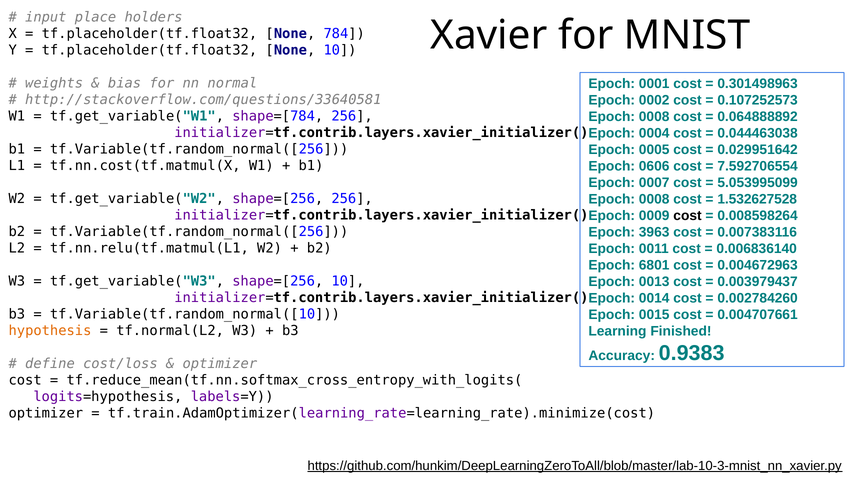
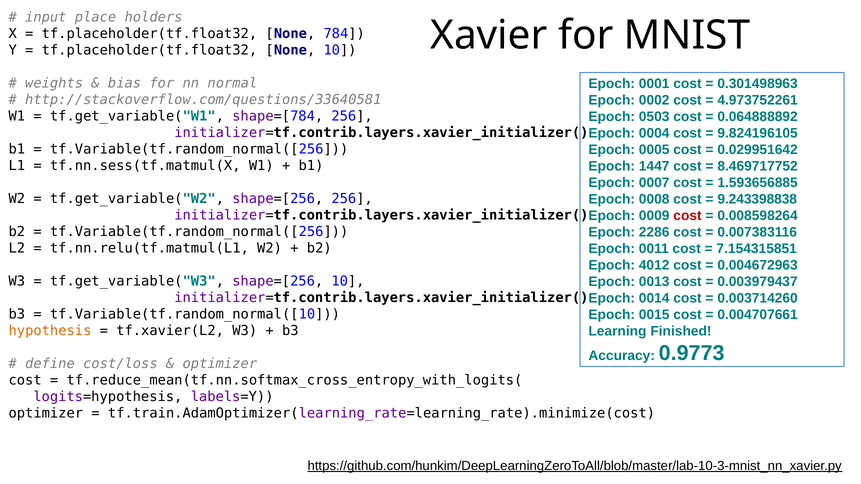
0.107252573: 0.107252573 -> 4.973752261
0008 at (654, 117): 0008 -> 0503
0.044463038: 0.044463038 -> 9.824196105
tf.nn.cost(tf.matmul(X: tf.nn.cost(tf.matmul(X -> tf.nn.sess(tf.matmul(X
0606: 0606 -> 1447
7.592706554: 7.592706554 -> 8.469717752
5.053995099: 5.053995099 -> 1.593656885
1.532627528: 1.532627528 -> 9.243398838
cost at (687, 216) colour: black -> red
3963: 3963 -> 2286
0.006836140: 0.006836140 -> 7.154315851
6801: 6801 -> 4012
0.002784260: 0.002784260 -> 0.003714260
tf.normal(L2: tf.normal(L2 -> tf.xavier(L2
0.9383: 0.9383 -> 0.9773
